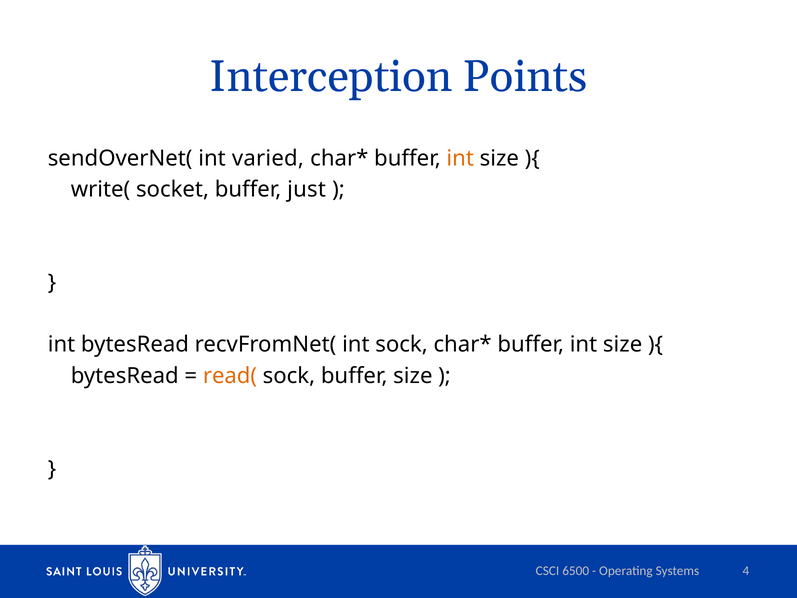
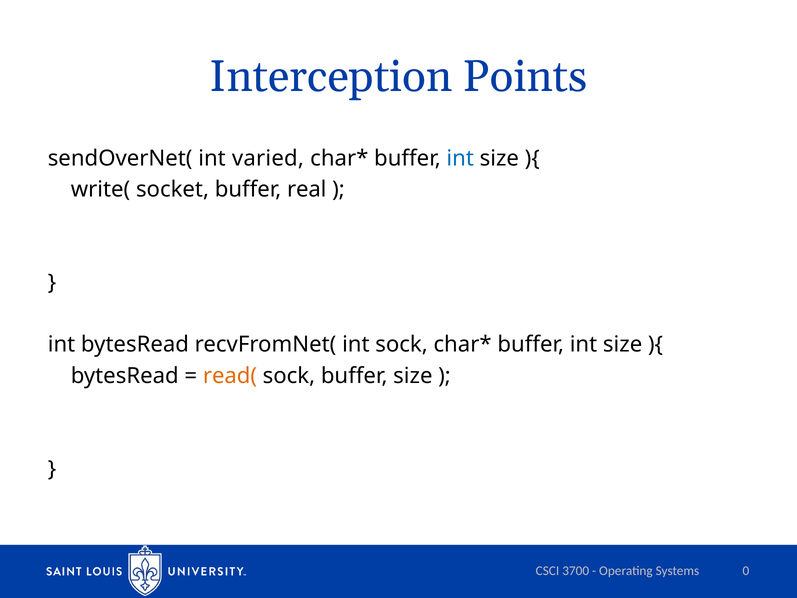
int at (460, 158) colour: orange -> blue
just: just -> real
6500: 6500 -> 3700
4: 4 -> 0
